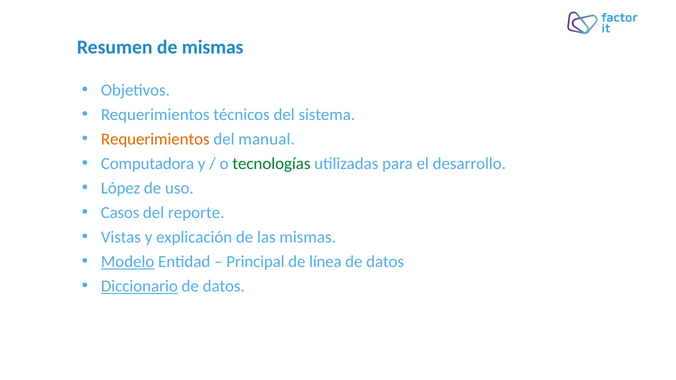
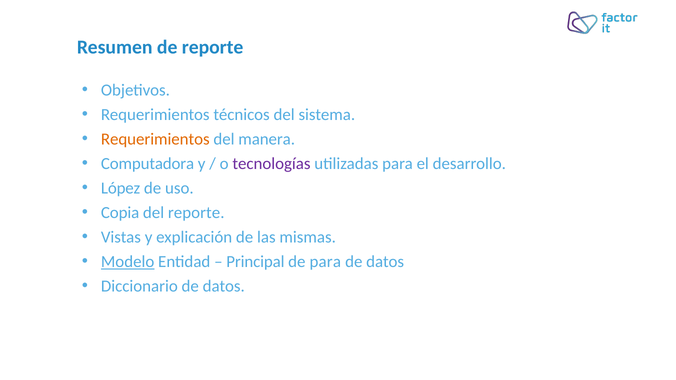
de mismas: mismas -> reporte
manual: manual -> manera
tecnologías colour: green -> purple
Casos: Casos -> Copia
de línea: línea -> para
Diccionario underline: present -> none
